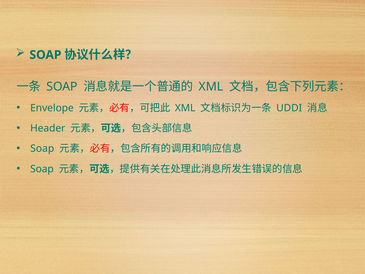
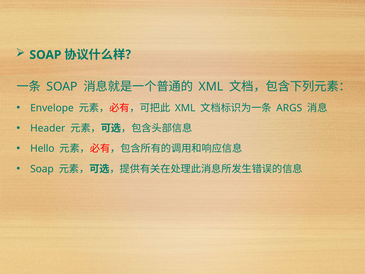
UDDI: UDDI -> ARGS
Soap at (42, 148): Soap -> Hello
